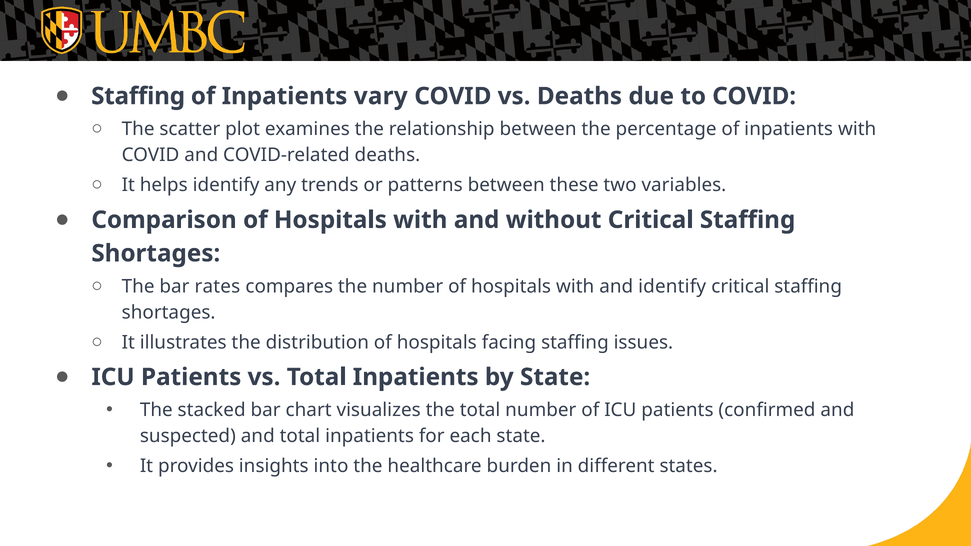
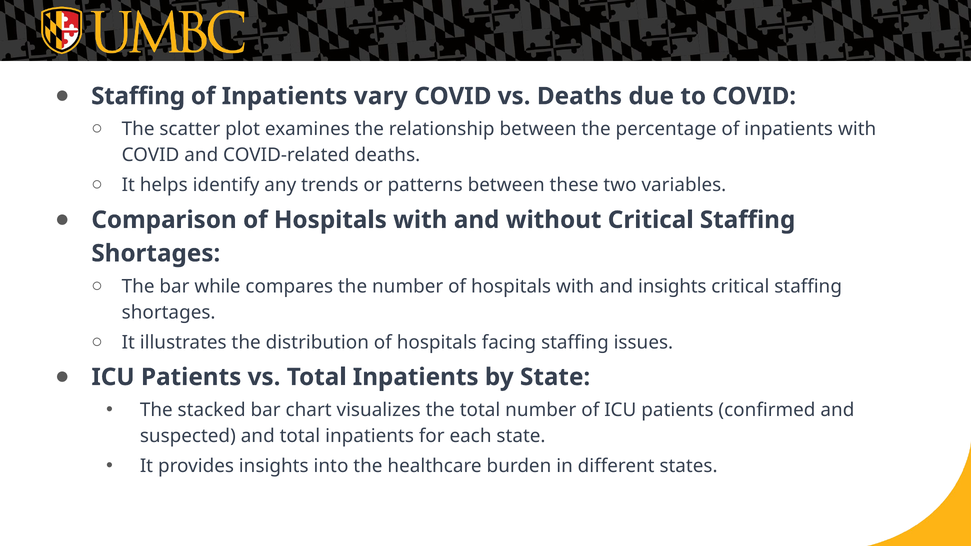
rates: rates -> while
and identify: identify -> insights
